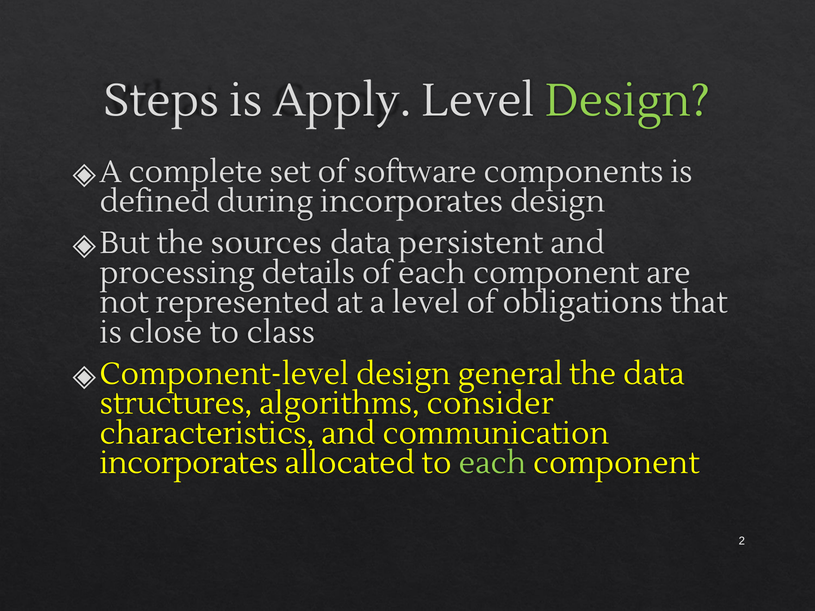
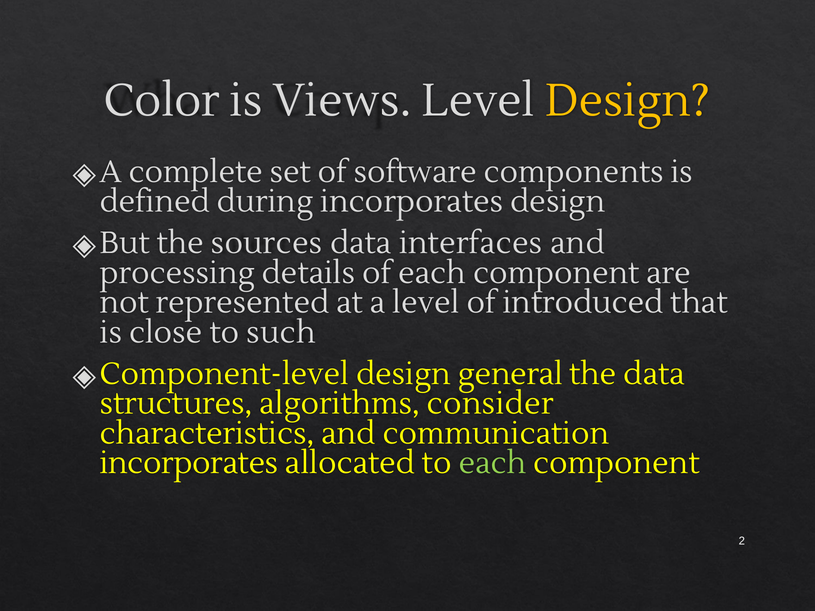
Steps: Steps -> Color
Apply: Apply -> Views
Design at (628, 101) colour: light green -> yellow
persistent: persistent -> interfaces
obligations: obligations -> introduced
class: class -> such
